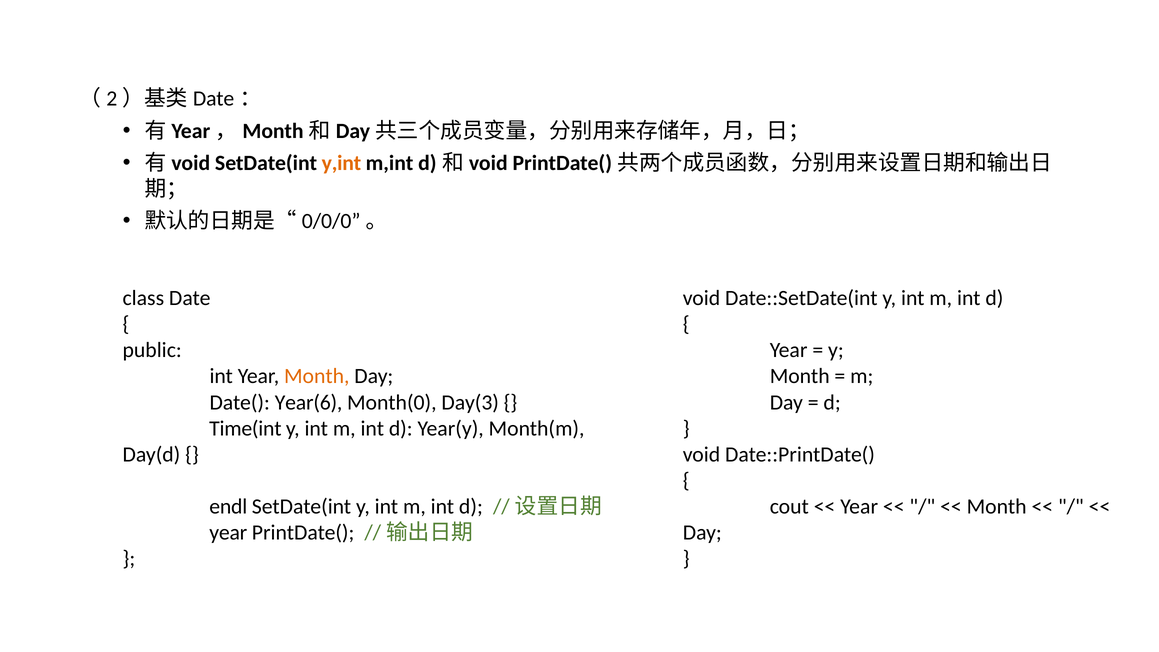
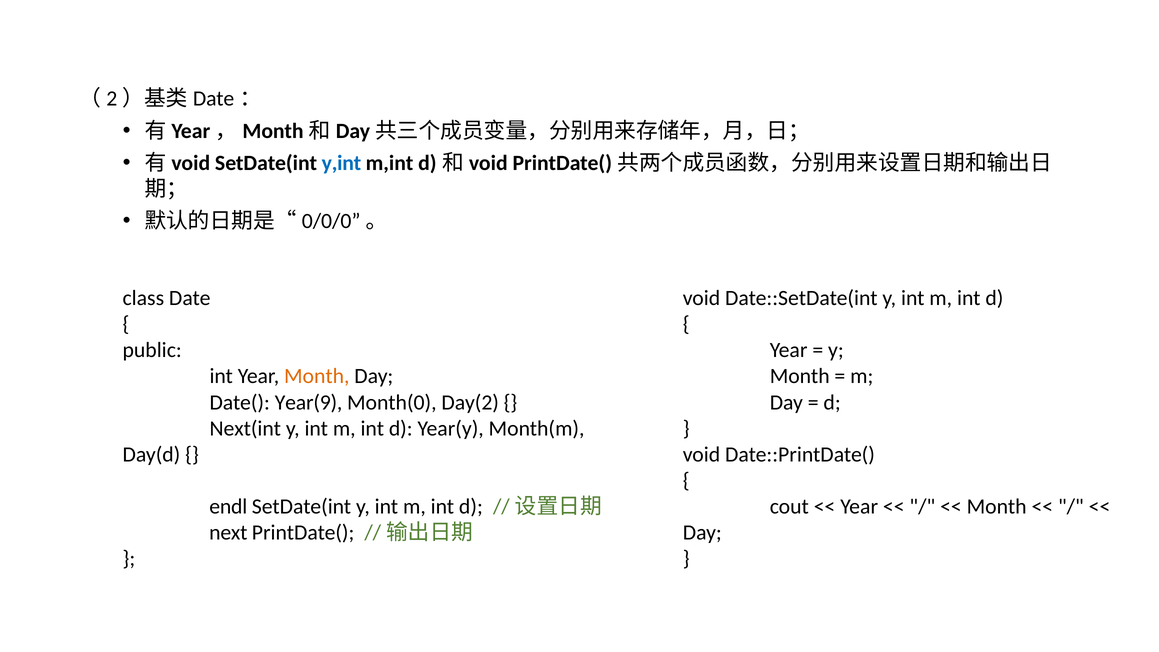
y,int colour: orange -> blue
Year(6: Year(6 -> Year(9
Day(3: Day(3 -> Day(2
Time(int: Time(int -> Next(int
year at (228, 533): year -> next
